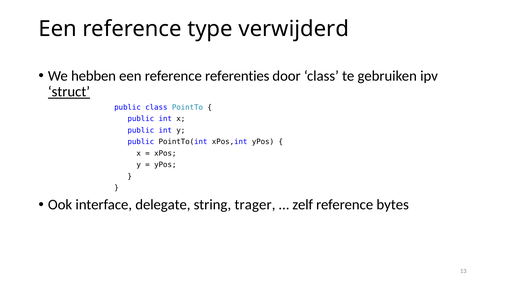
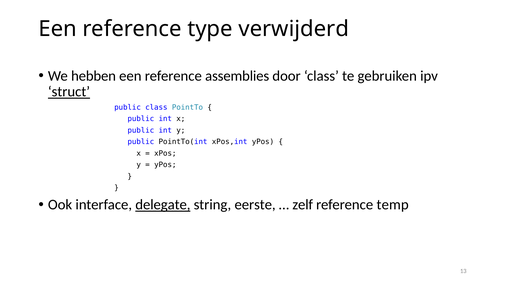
referenties: referenties -> assemblies
delegate underline: none -> present
trager: trager -> eerste
bytes: bytes -> temp
